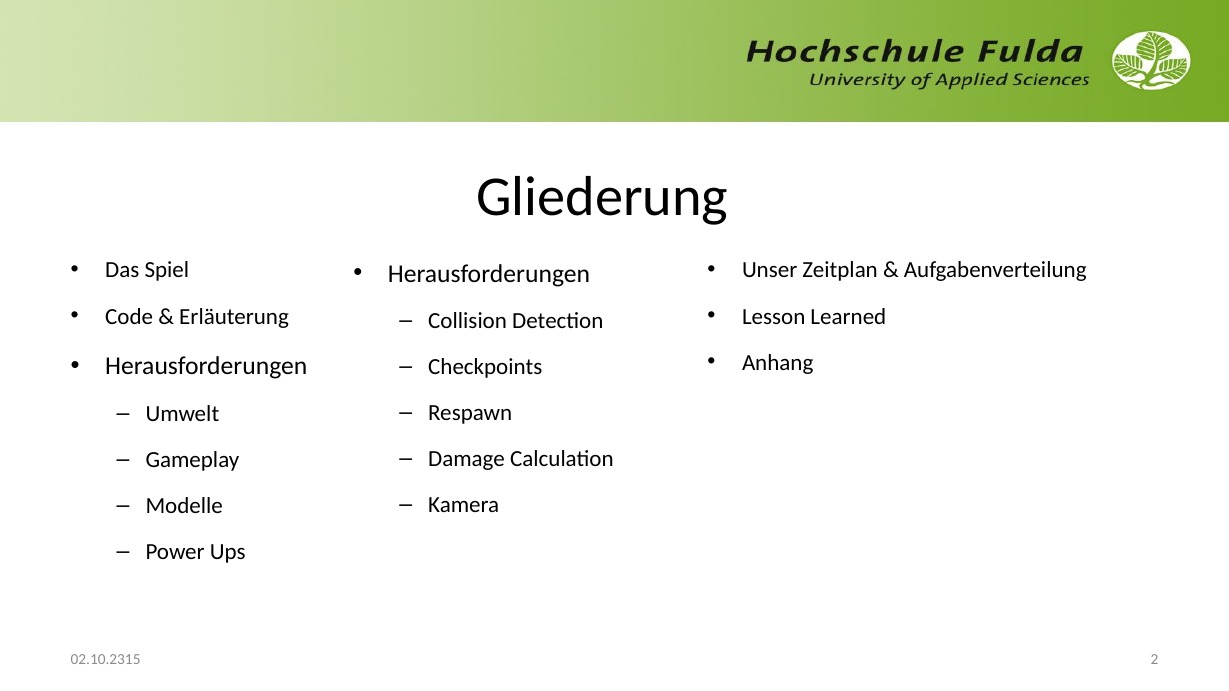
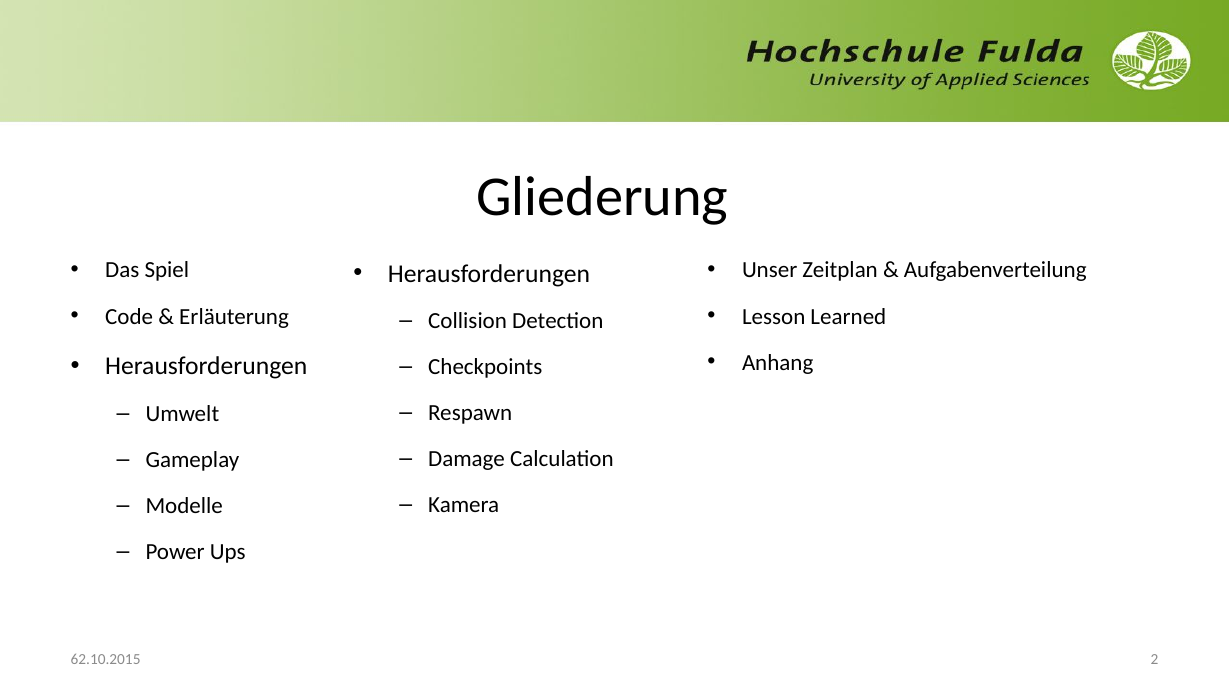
02.10.2315: 02.10.2315 -> 62.10.2015
